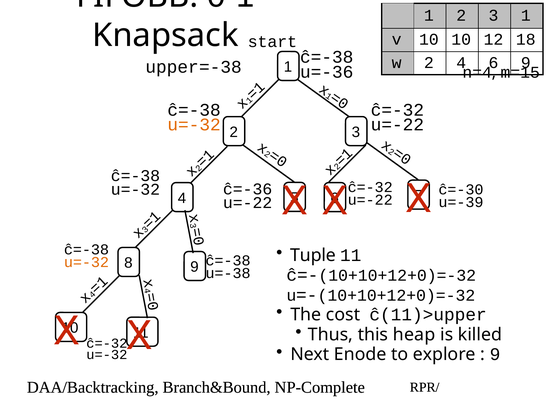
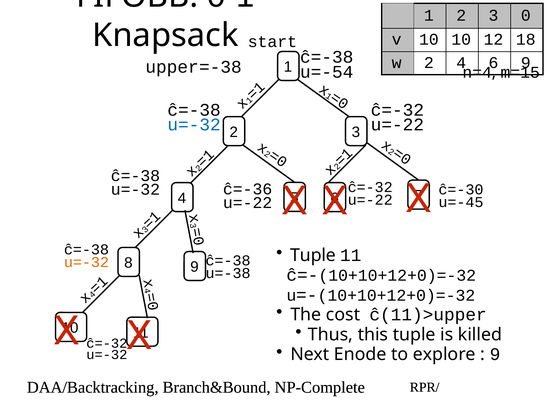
3 1: 1 -> 0
u=-36: u=-36 -> u=-54
u=-32 at (194, 125) colour: orange -> blue
u=-39: u=-39 -> u=-45
this heap: heap -> tuple
